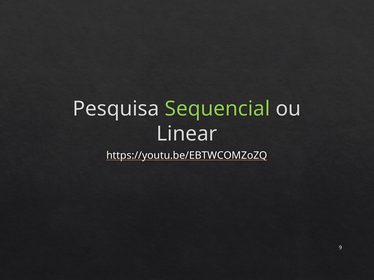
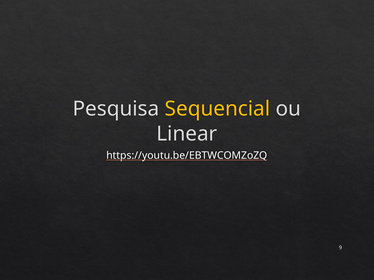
Sequencial colour: light green -> yellow
